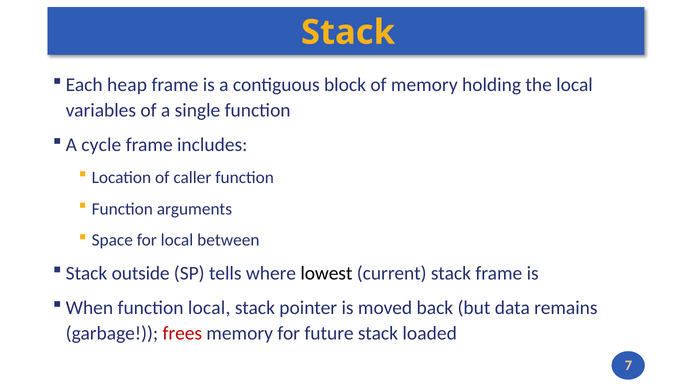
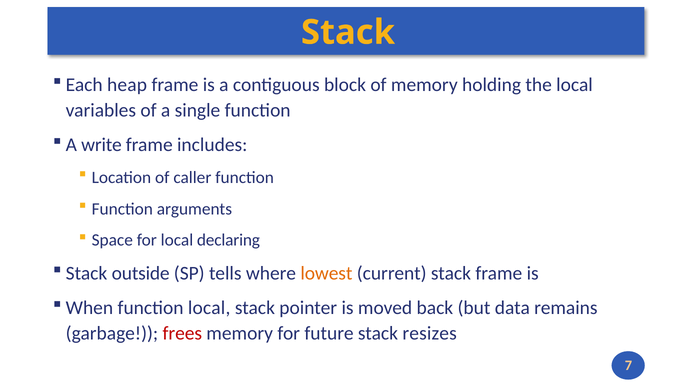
cycle: cycle -> write
between: between -> declaring
lowest colour: black -> orange
loaded: loaded -> resizes
